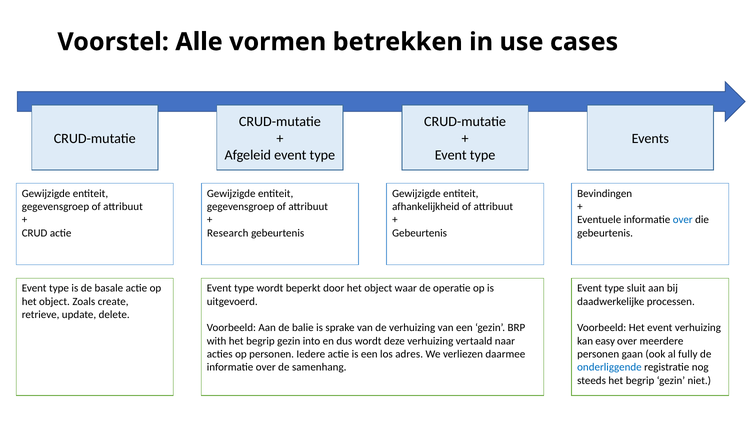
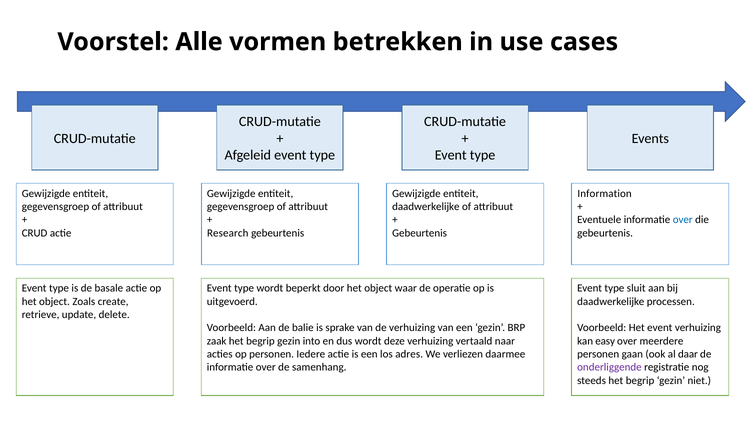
Bevindingen: Bevindingen -> Information
afhankelijkheid at (426, 207): afhankelijkheid -> daadwerkelijke
with: with -> zaak
fully: fully -> daar
onderliggende colour: blue -> purple
